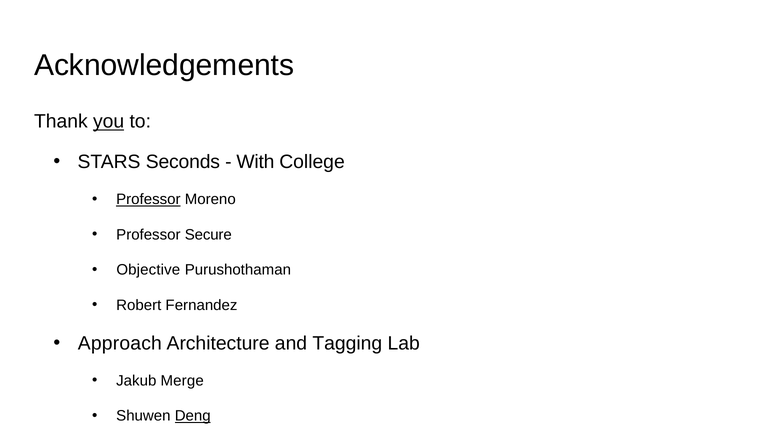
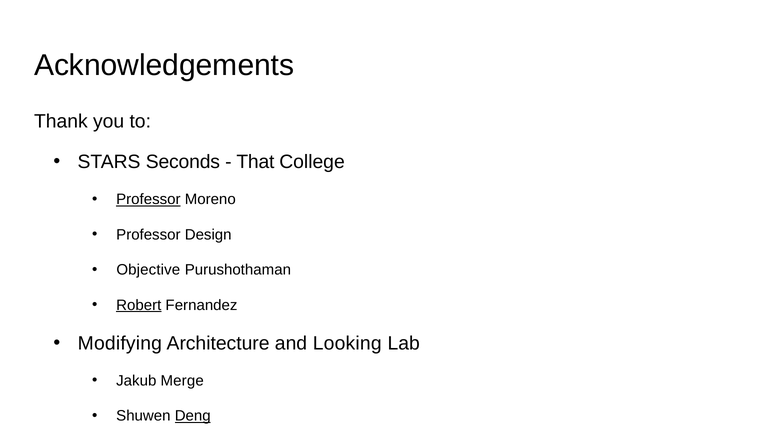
you underline: present -> none
With: With -> That
Secure: Secure -> Design
Robert underline: none -> present
Approach: Approach -> Modifying
Tagging: Tagging -> Looking
